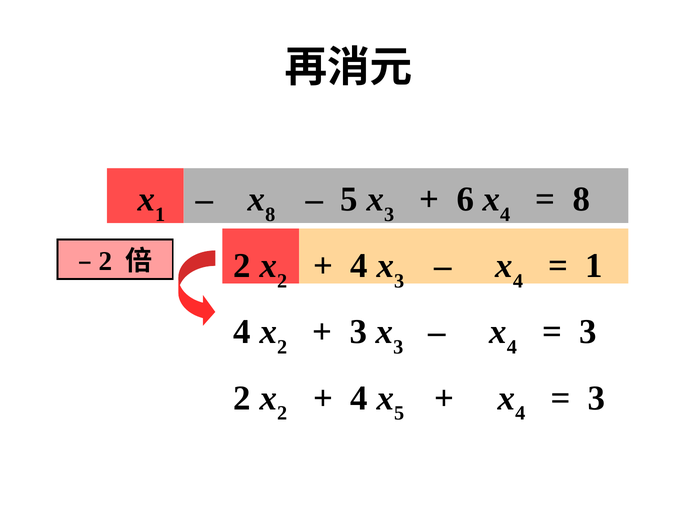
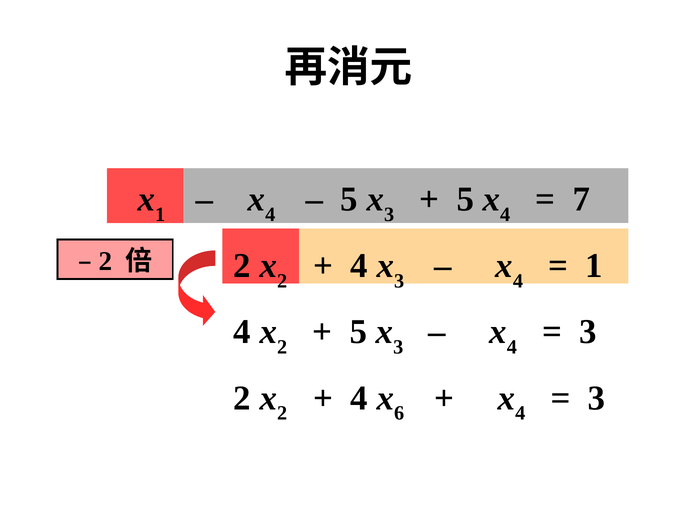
8 at (270, 215): 8 -> 4
6 at (465, 199): 6 -> 5
8 at (581, 199): 8 -> 7
3 at (358, 332): 3 -> 5
5 at (399, 413): 5 -> 6
